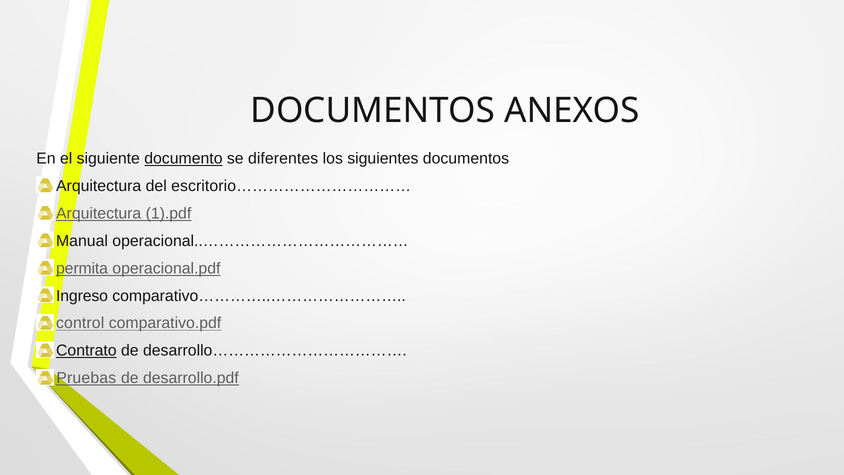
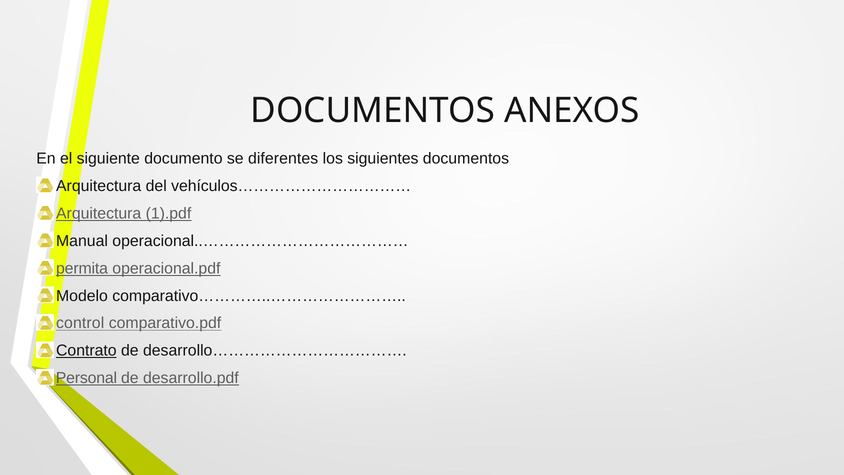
documento underline: present -> none
escritorio……………………………: escritorio…………………………… -> vehículos……………………………
Ingreso: Ingreso -> Modelo
Pruebas: Pruebas -> Personal
